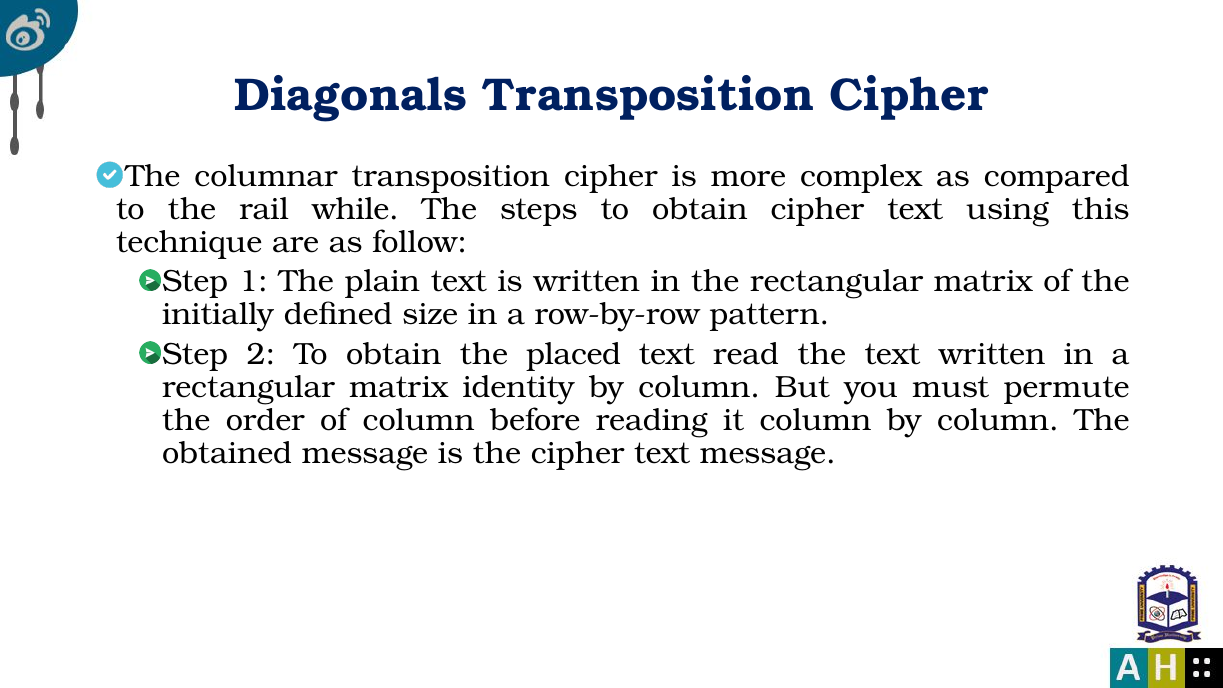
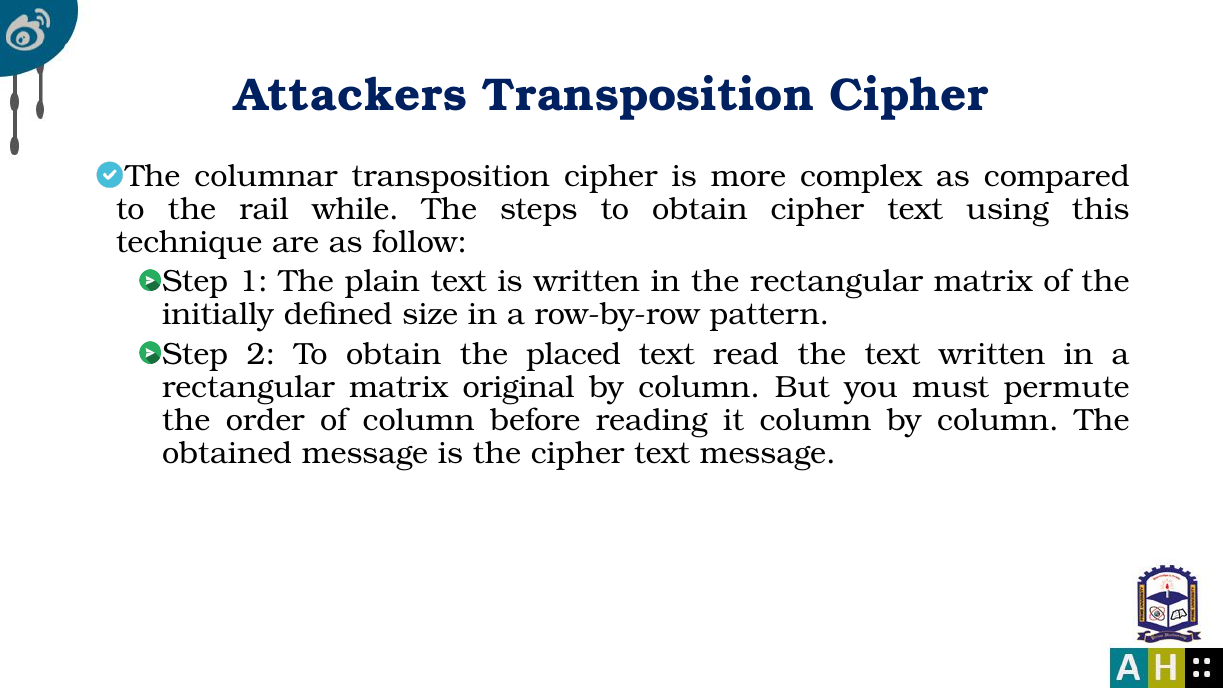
Diagonals: Diagonals -> Attackers
identity: identity -> original
